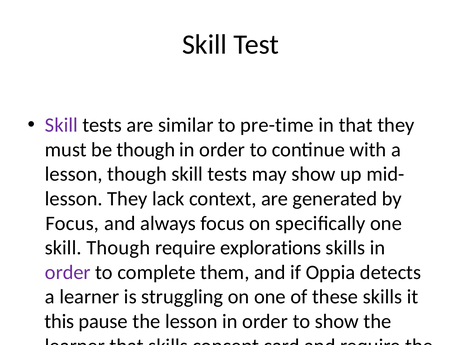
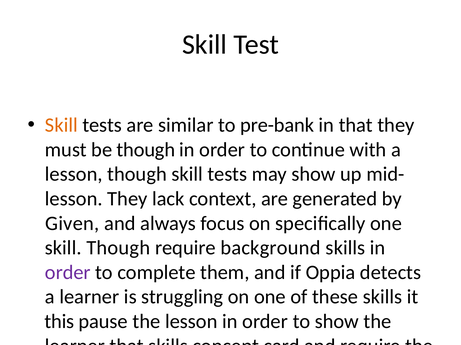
Skill at (61, 125) colour: purple -> orange
pre-time: pre-time -> pre-bank
Focus at (72, 224): Focus -> Given
explorations: explorations -> background
